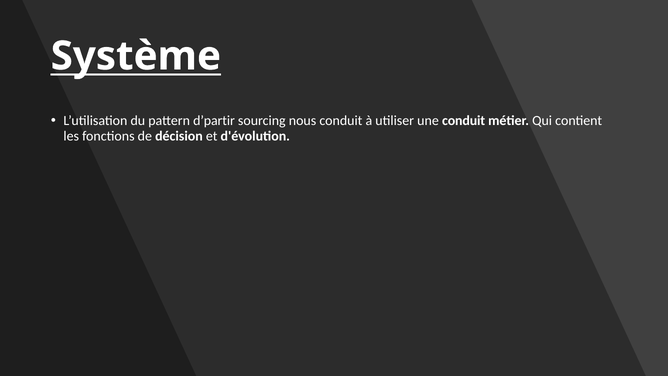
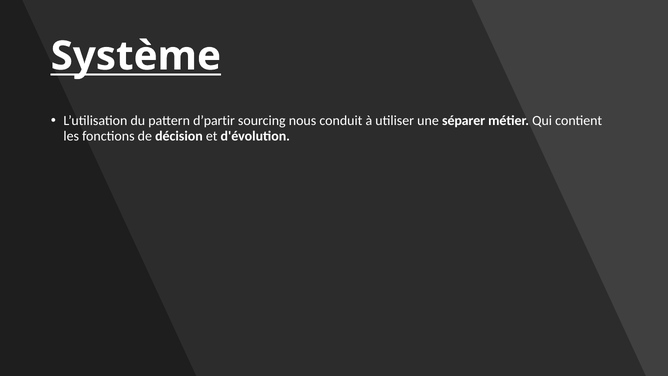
une conduit: conduit -> séparer
